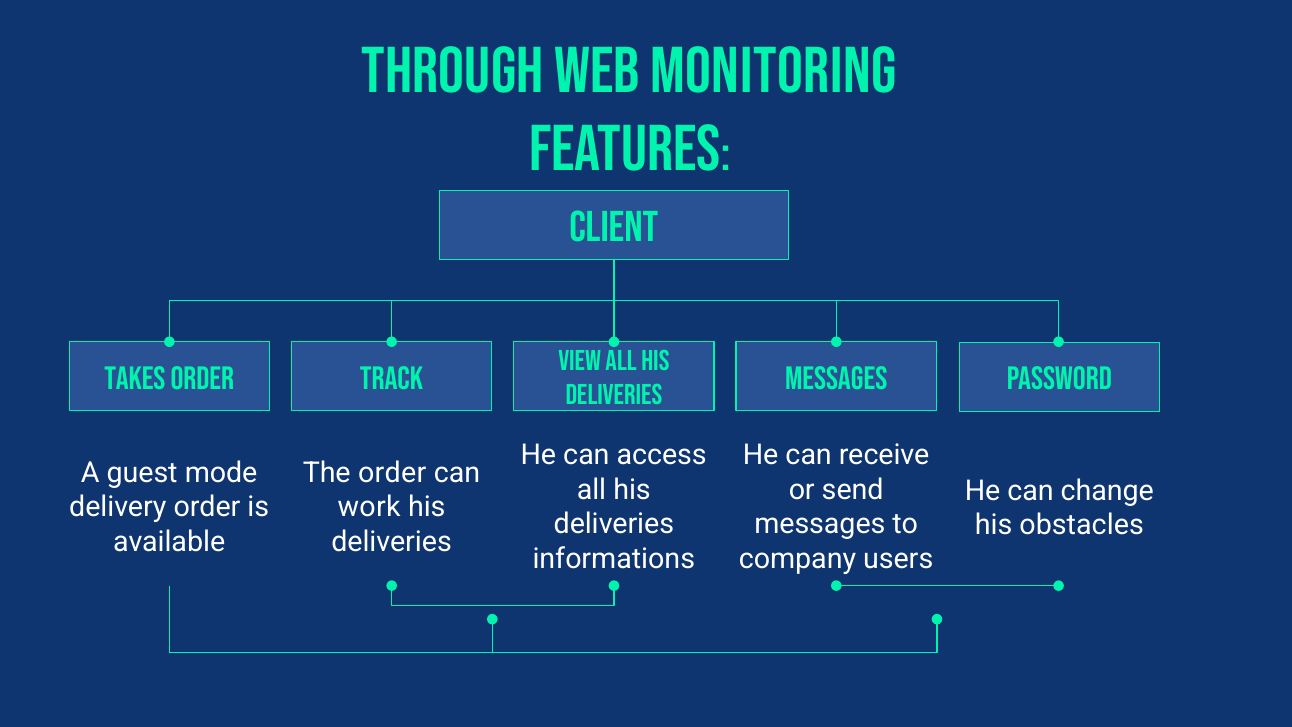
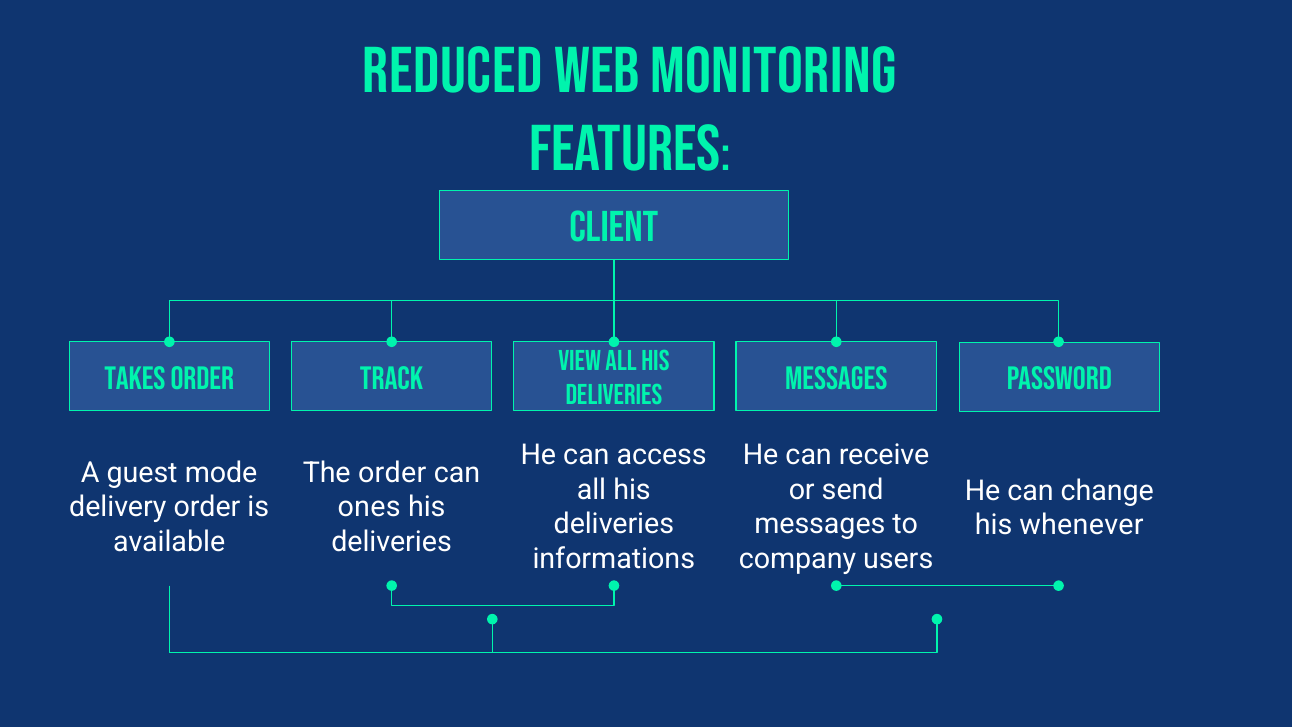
THROUGH: THROUGH -> REDUCED
work: work -> ones
obstacles: obstacles -> whenever
